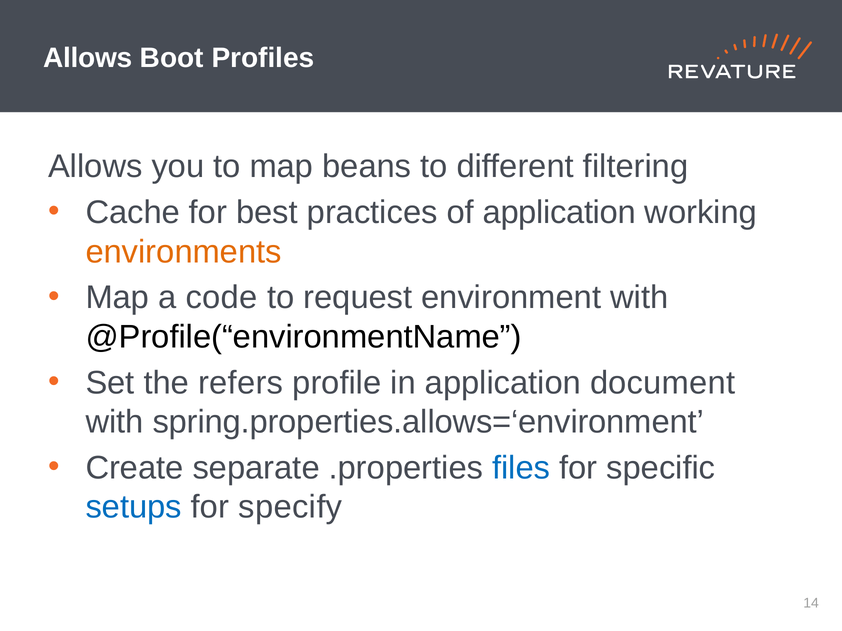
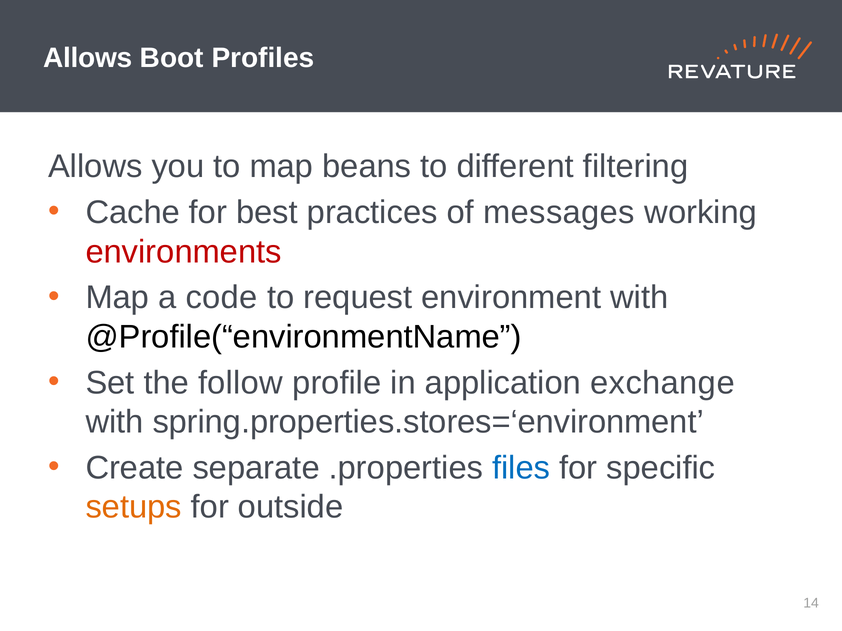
of application: application -> messages
environments colour: orange -> red
refers: refers -> follow
document: document -> exchange
spring.properties.allows=‘environment: spring.properties.allows=‘environment -> spring.properties.stores=‘environment
setups colour: blue -> orange
specify: specify -> outside
